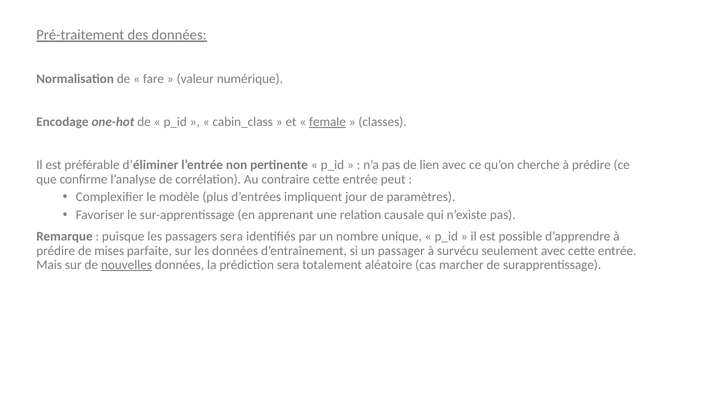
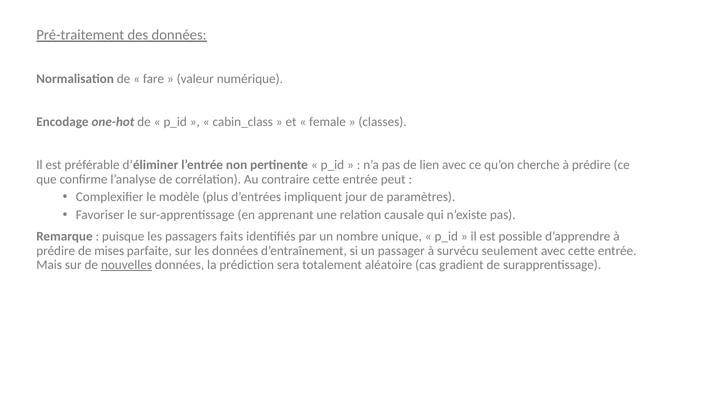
female underline: present -> none
passagers sera: sera -> faits
marcher: marcher -> gradient
